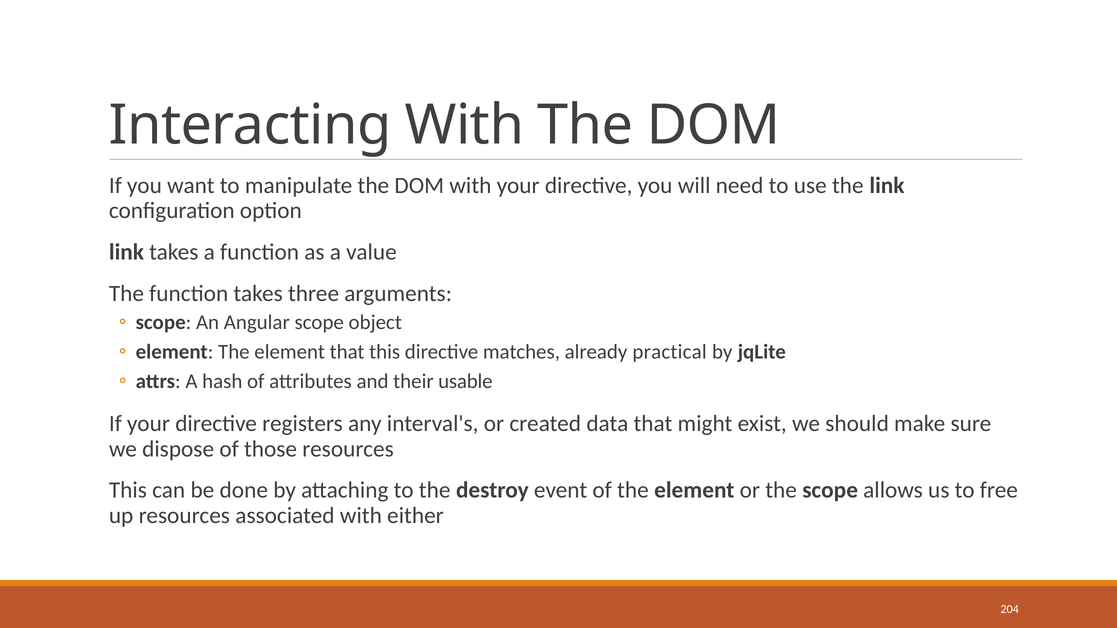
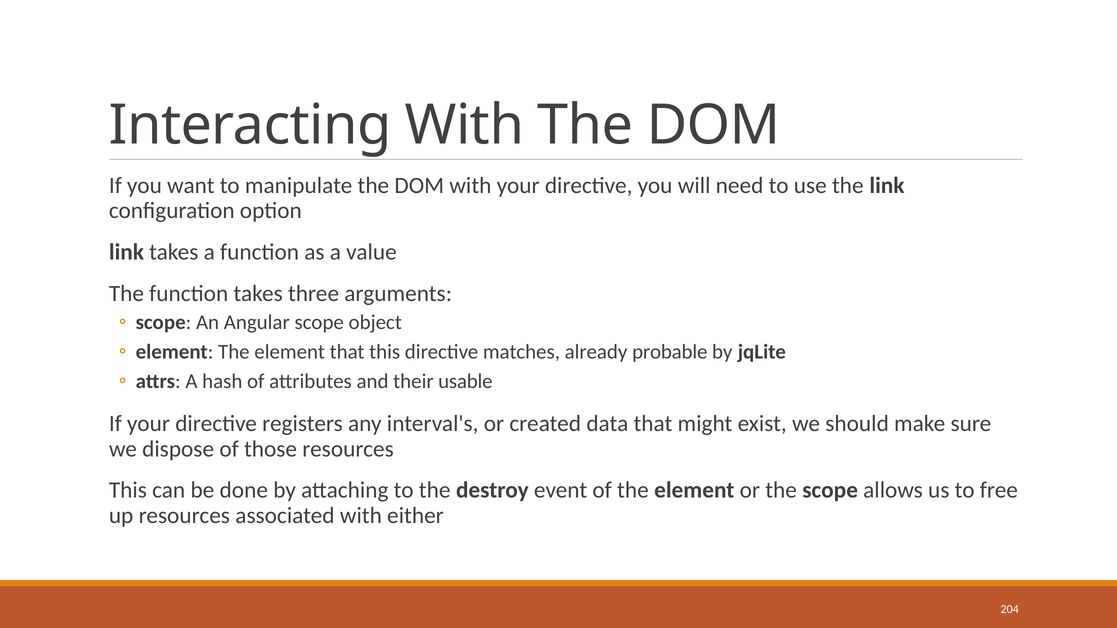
practical: practical -> probable
